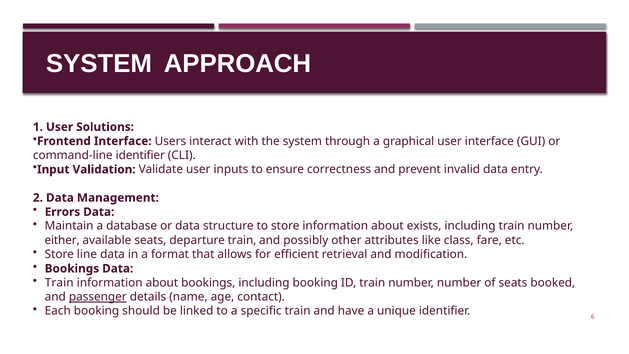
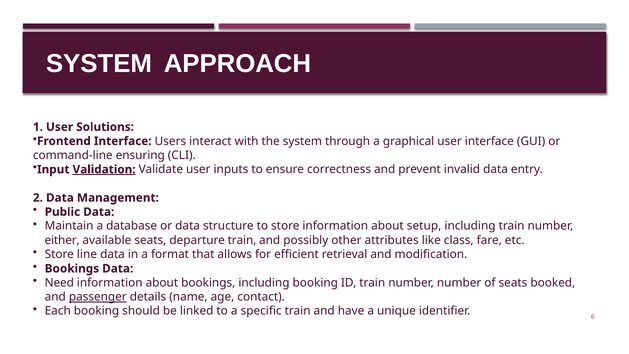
command-line identifier: identifier -> ensuring
Validation underline: none -> present
Errors: Errors -> Public
exists: exists -> setup
Train at (59, 283): Train -> Need
